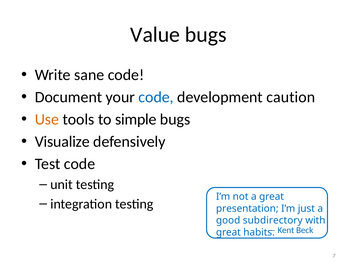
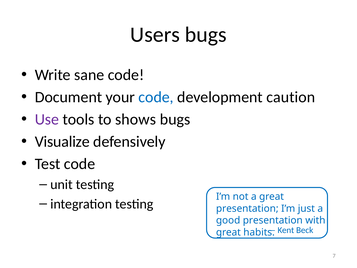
Value: Value -> Users
Use colour: orange -> purple
simple: simple -> shows
good subdirectory: subdirectory -> presentation
